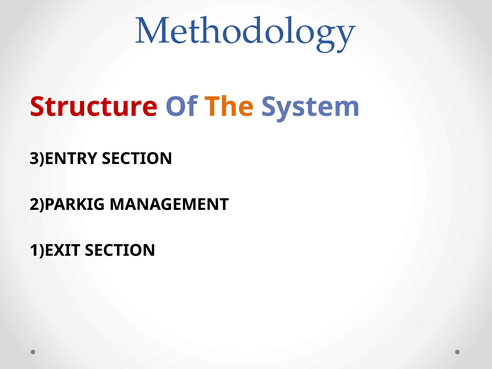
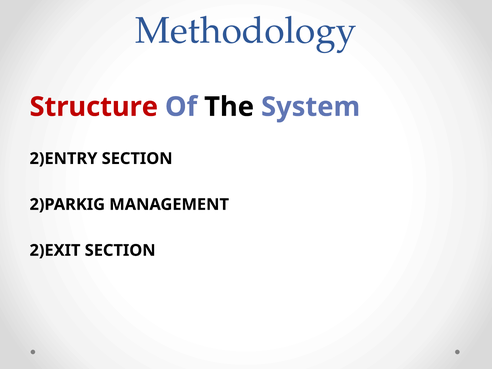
The colour: orange -> black
3)ENTRY: 3)ENTRY -> 2)ENTRY
1)EXIT: 1)EXIT -> 2)EXIT
